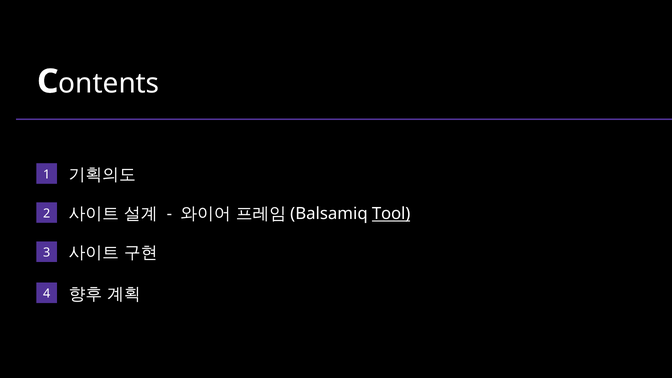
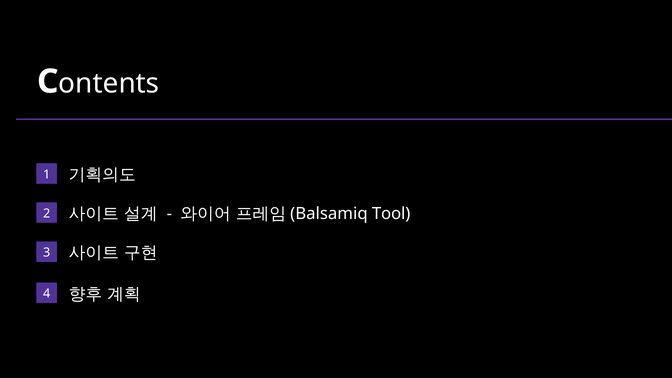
Tool underline: present -> none
